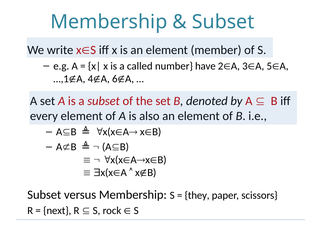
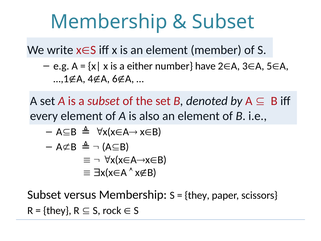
called: called -> either
next at (57, 210): next -> they
